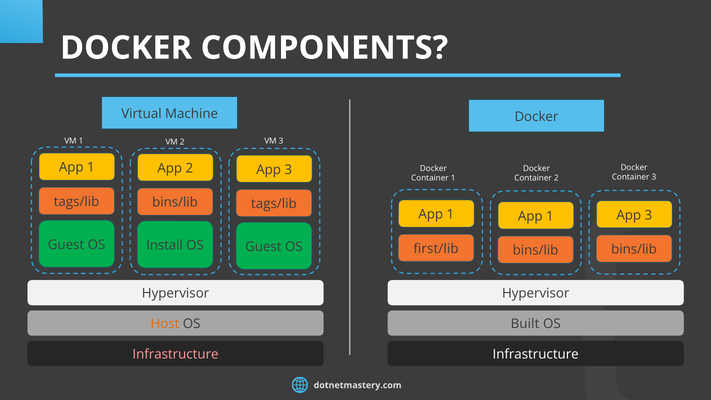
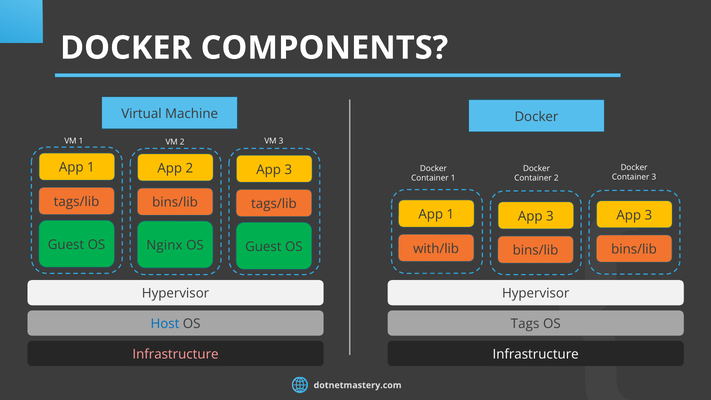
1 at (550, 216): 1 -> 3
Install: Install -> Nginx
first/lib: first/lib -> with/lib
Host colour: orange -> blue
Built: Built -> Tags
